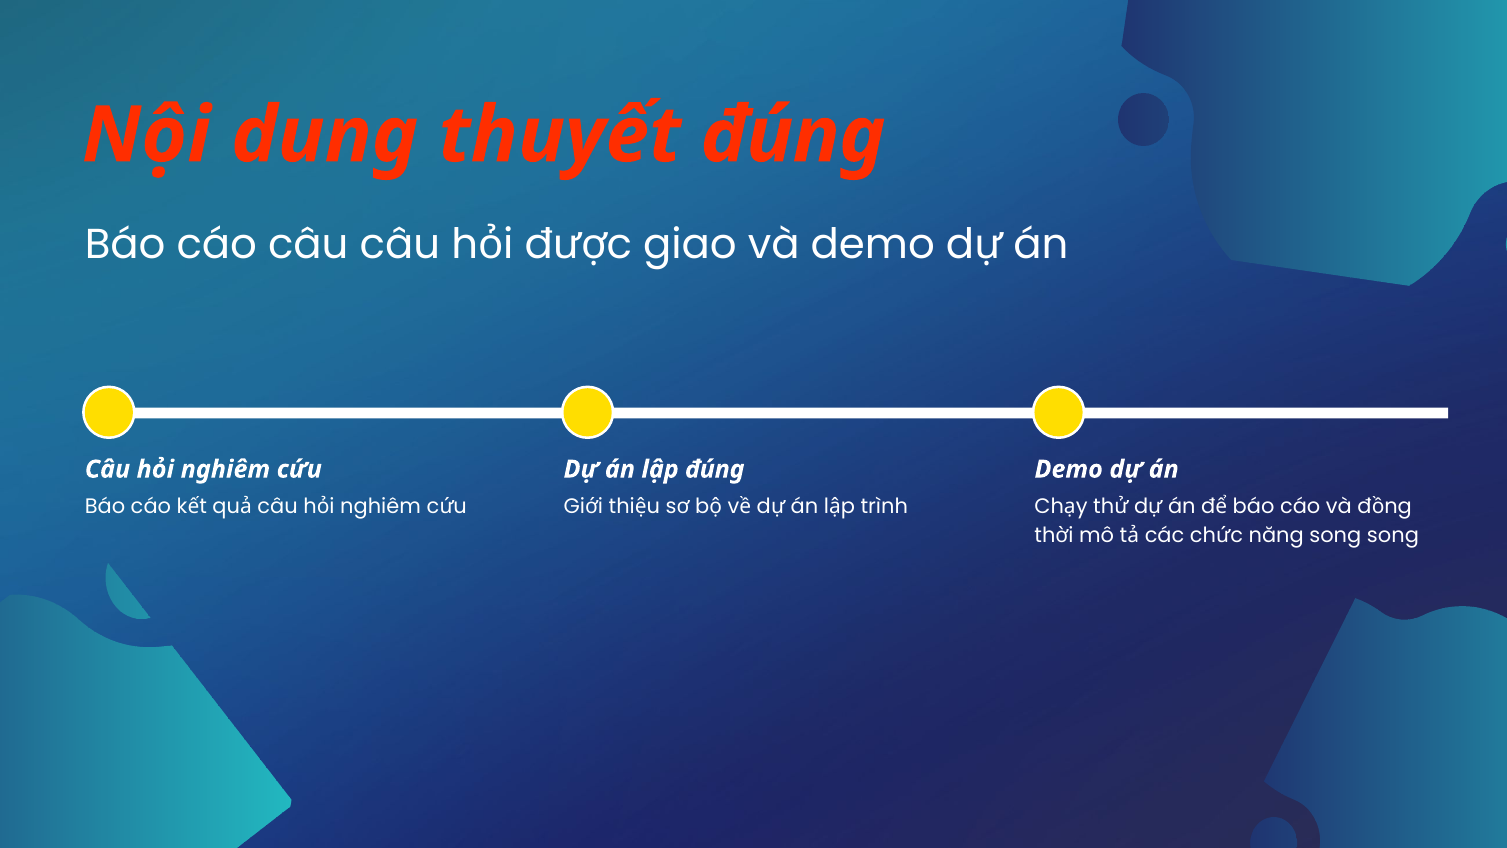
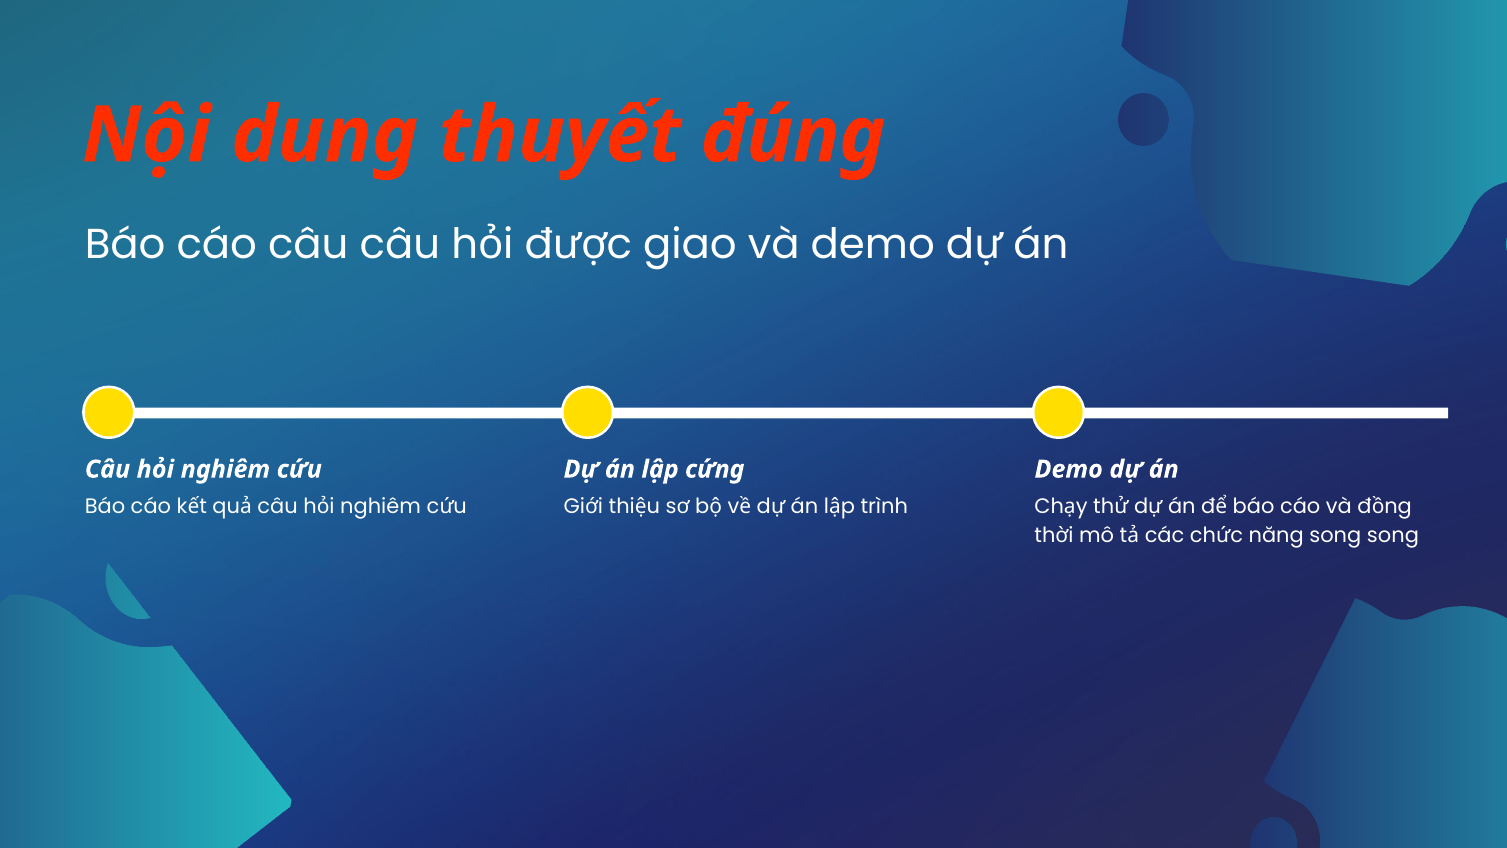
lập đúng: đúng -> cứng
